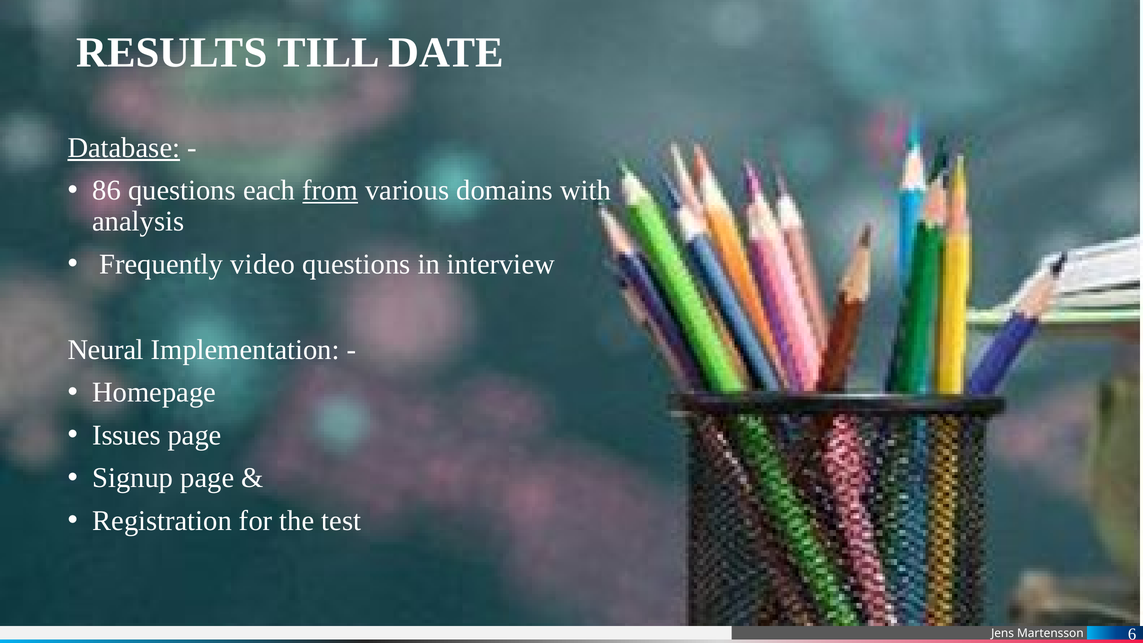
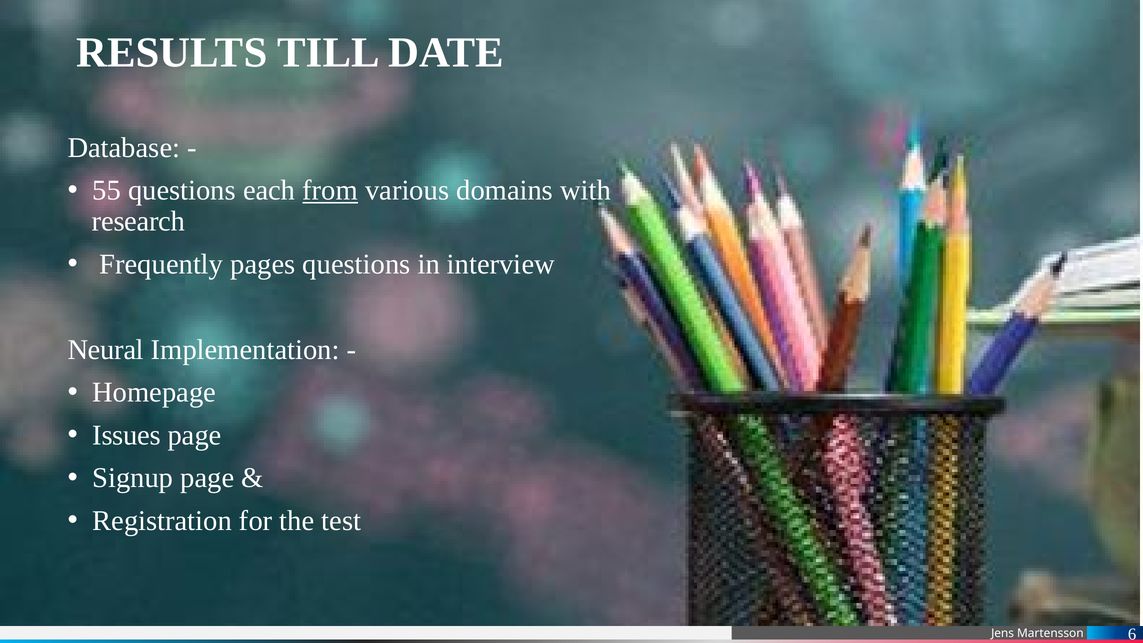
Database underline: present -> none
86: 86 -> 55
analysis: analysis -> research
video: video -> pages
